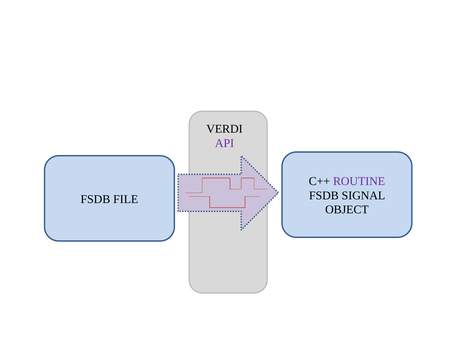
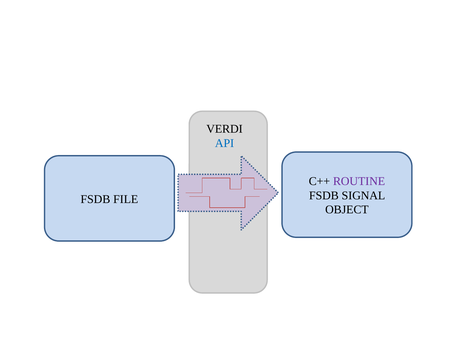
API colour: purple -> blue
